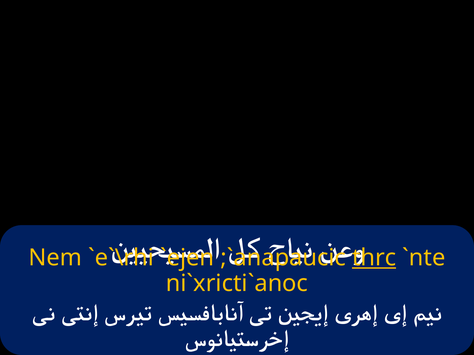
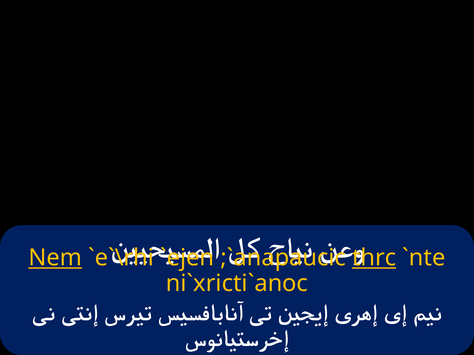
Nem underline: none -> present
